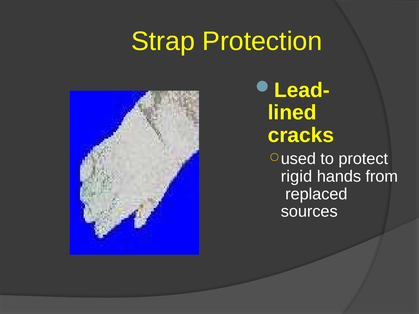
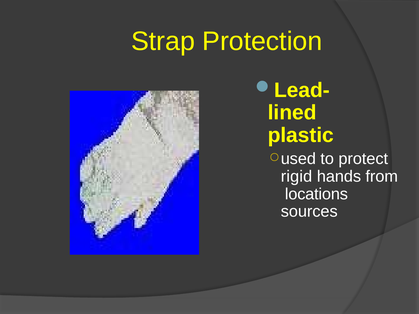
cracks: cracks -> plastic
replaced: replaced -> locations
